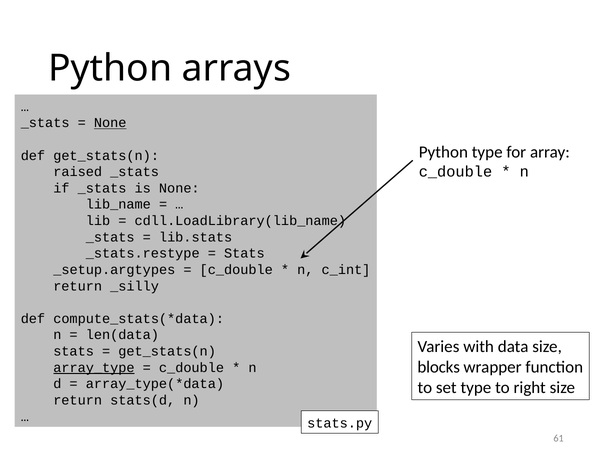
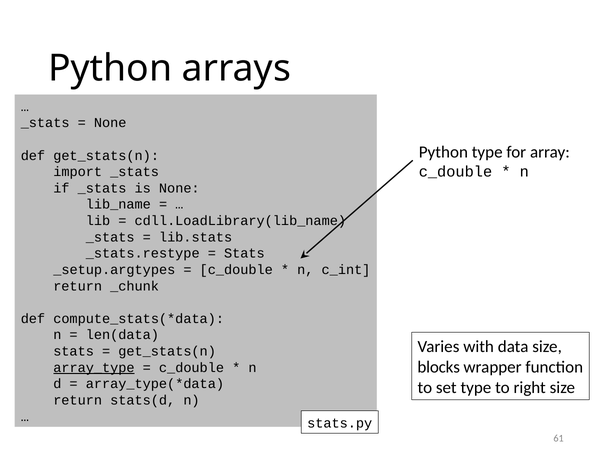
None at (110, 123) underline: present -> none
raised: raised -> import
_silly: _silly -> _chunk
